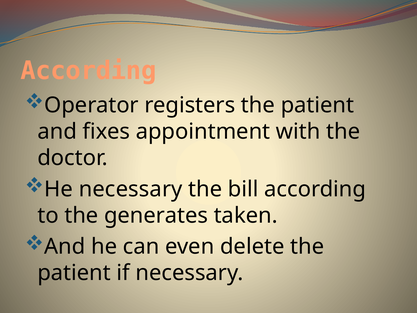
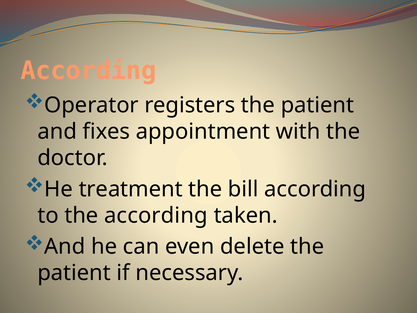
He necessary: necessary -> treatment
the generates: generates -> according
